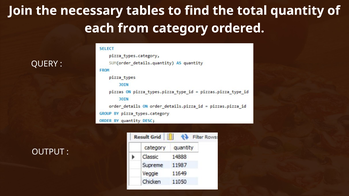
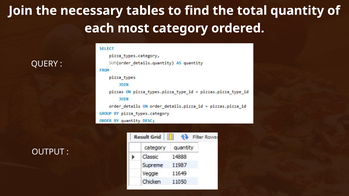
from: from -> most
